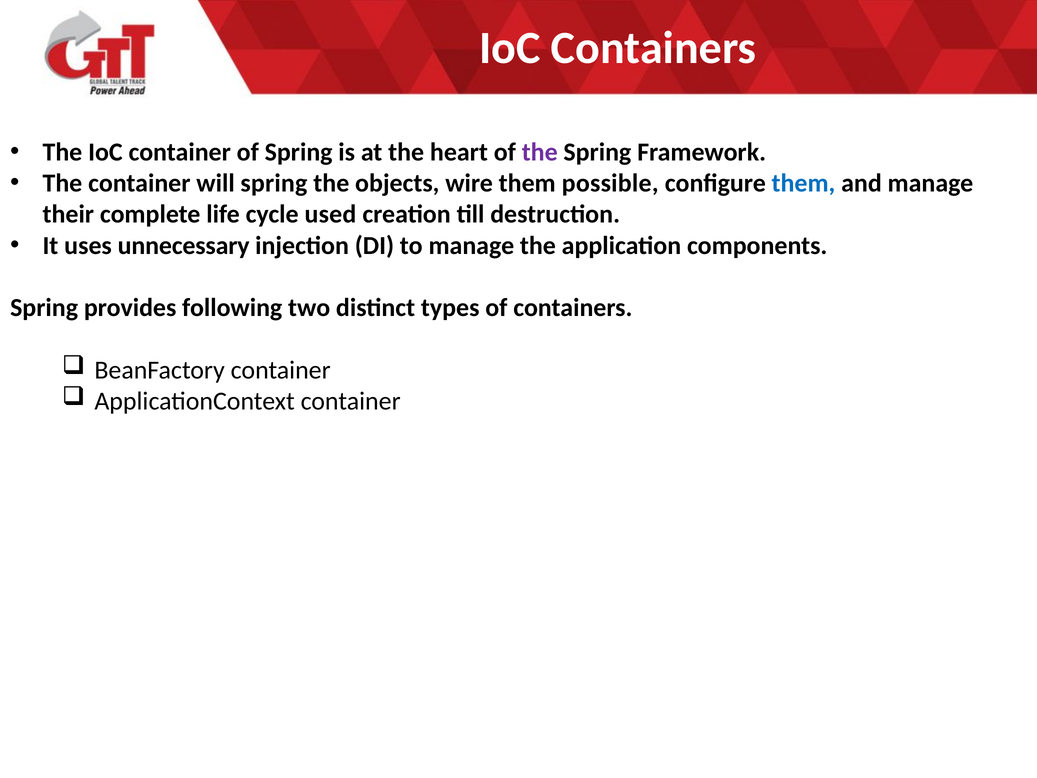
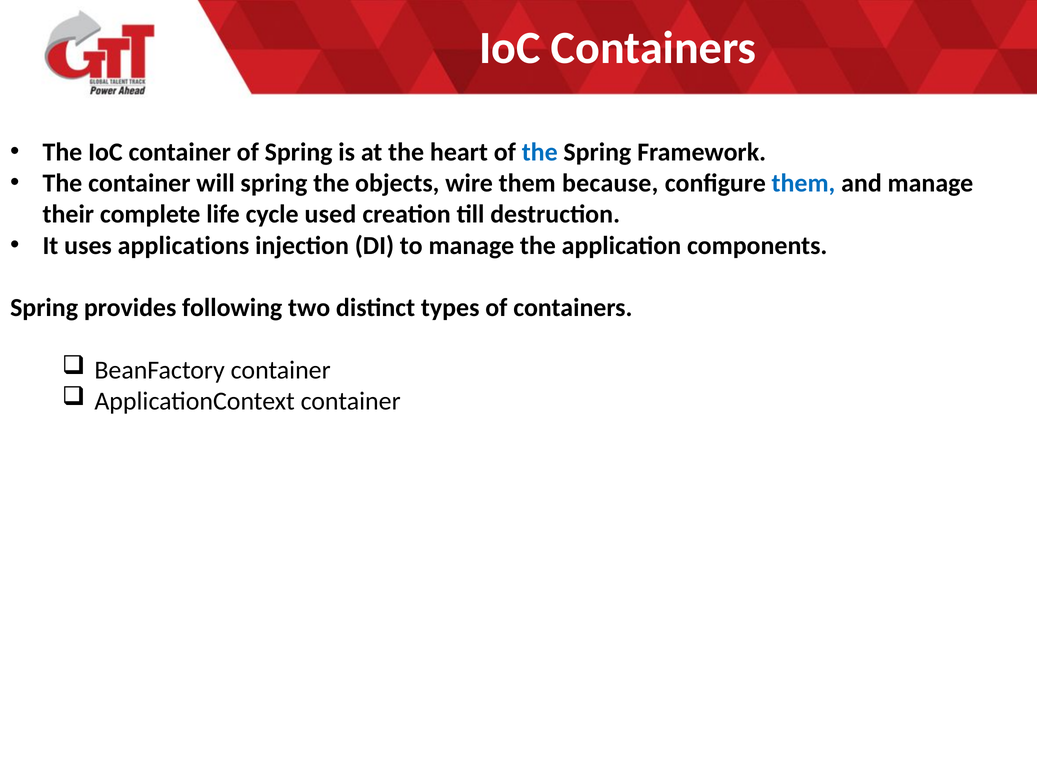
the at (540, 152) colour: purple -> blue
possible: possible -> because
unnecessary: unnecessary -> applications
